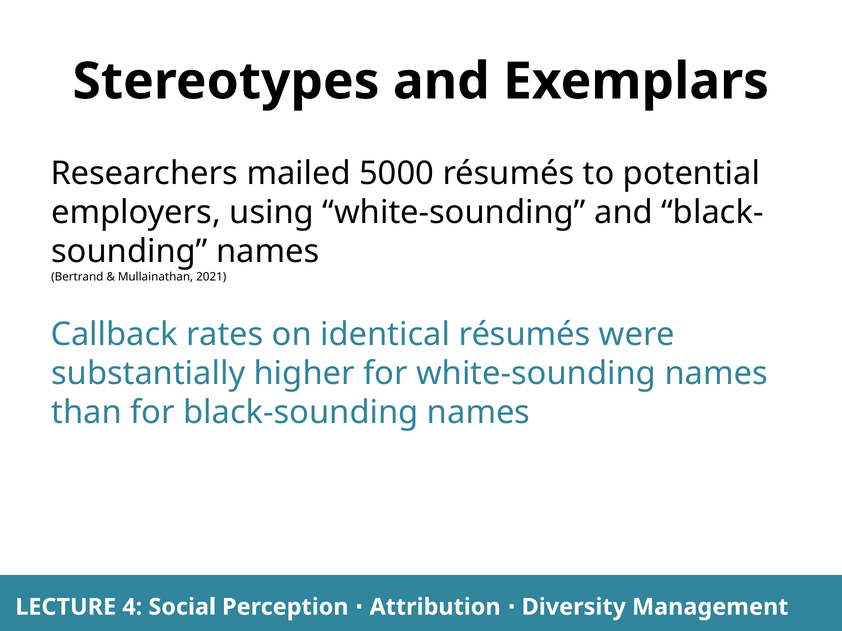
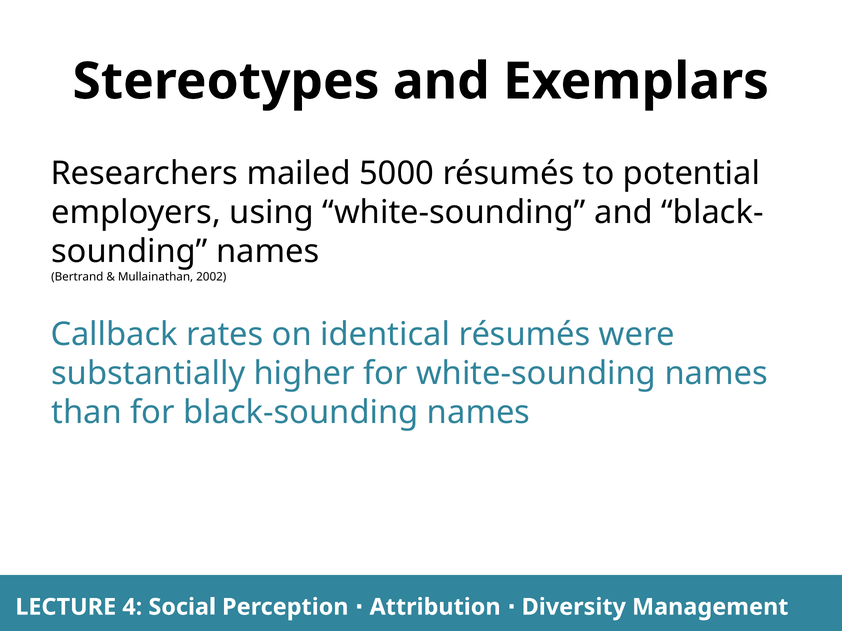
2021: 2021 -> 2002
